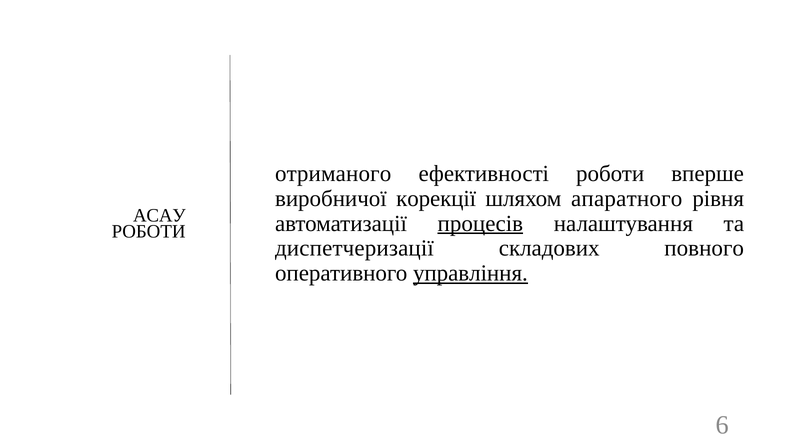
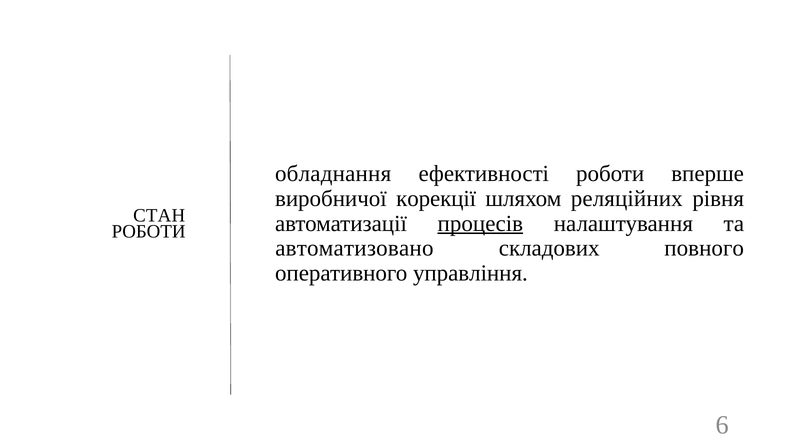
отриманого: отриманого -> обладнання
апаратного: апаратного -> реляційних
АСАУ: АСАУ -> СТАН
диспетчеризації: диспетчеризації -> автоматизовано
управління underline: present -> none
